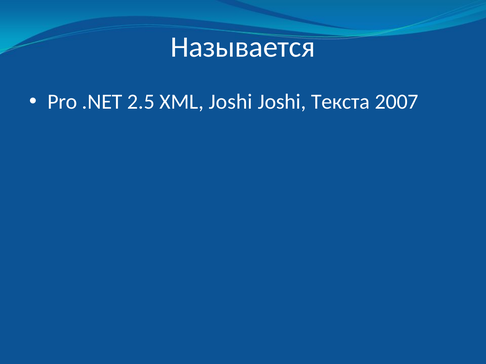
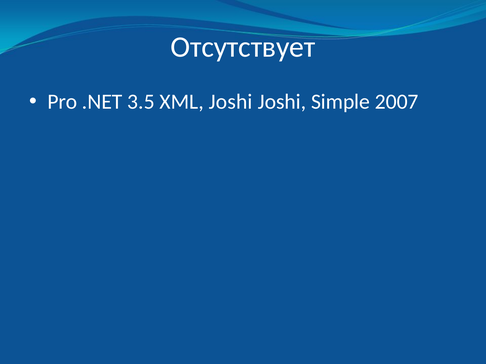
Называется: Называется -> Отсутствует
2.5: 2.5 -> 3.5
Текста: Текста -> Simple
